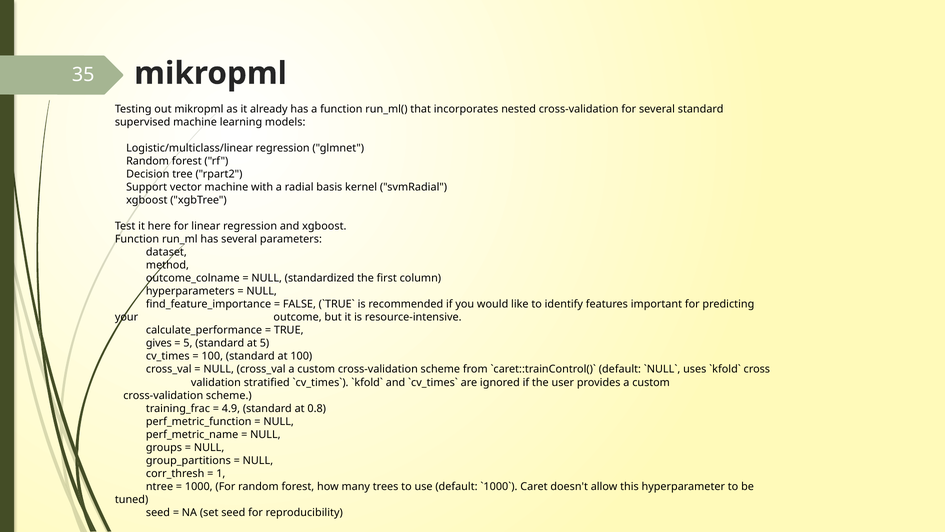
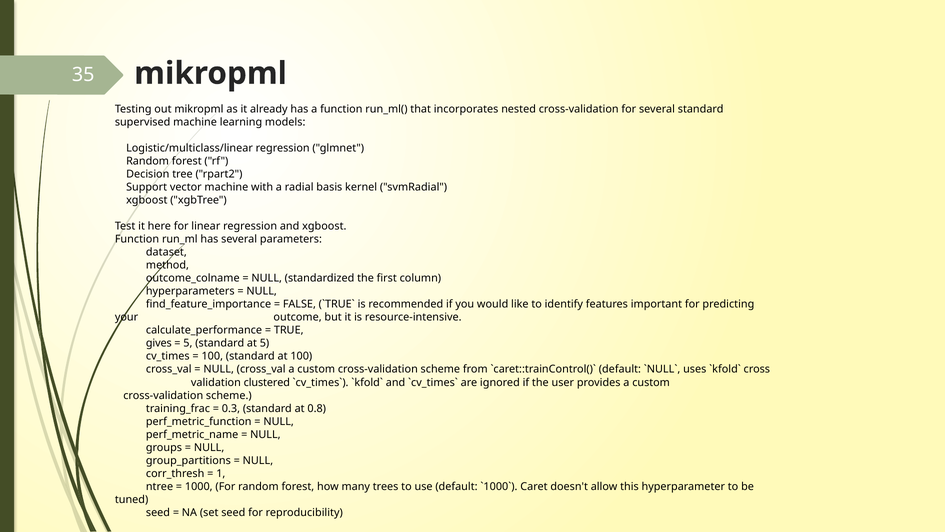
stratified: stratified -> clustered
4.9: 4.9 -> 0.3
